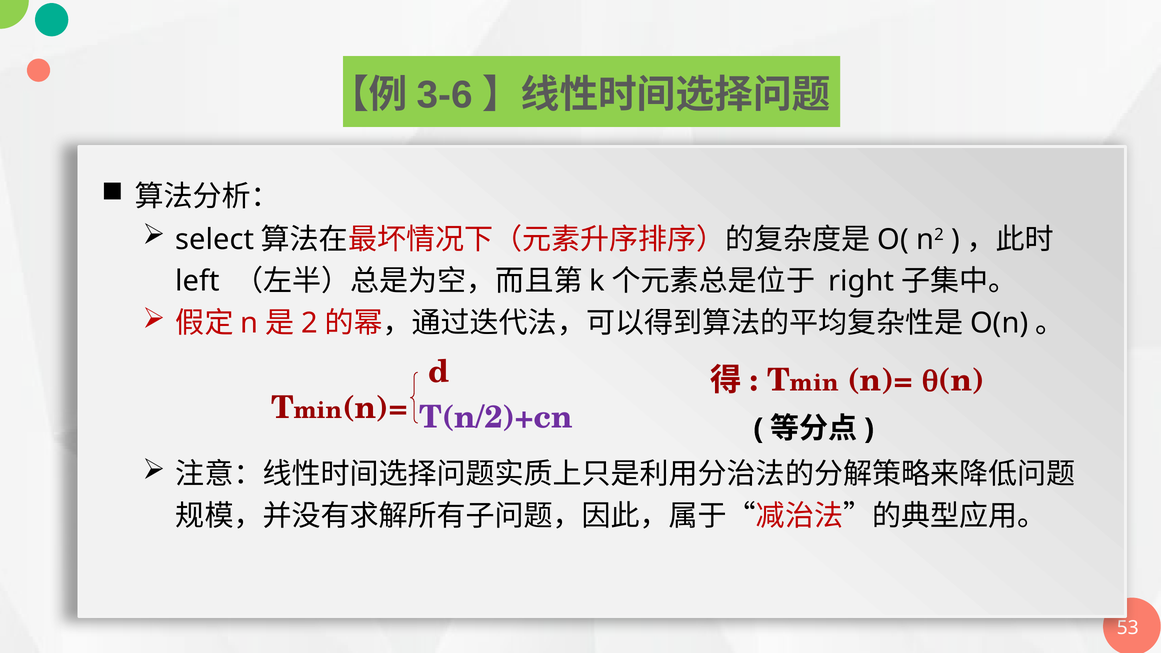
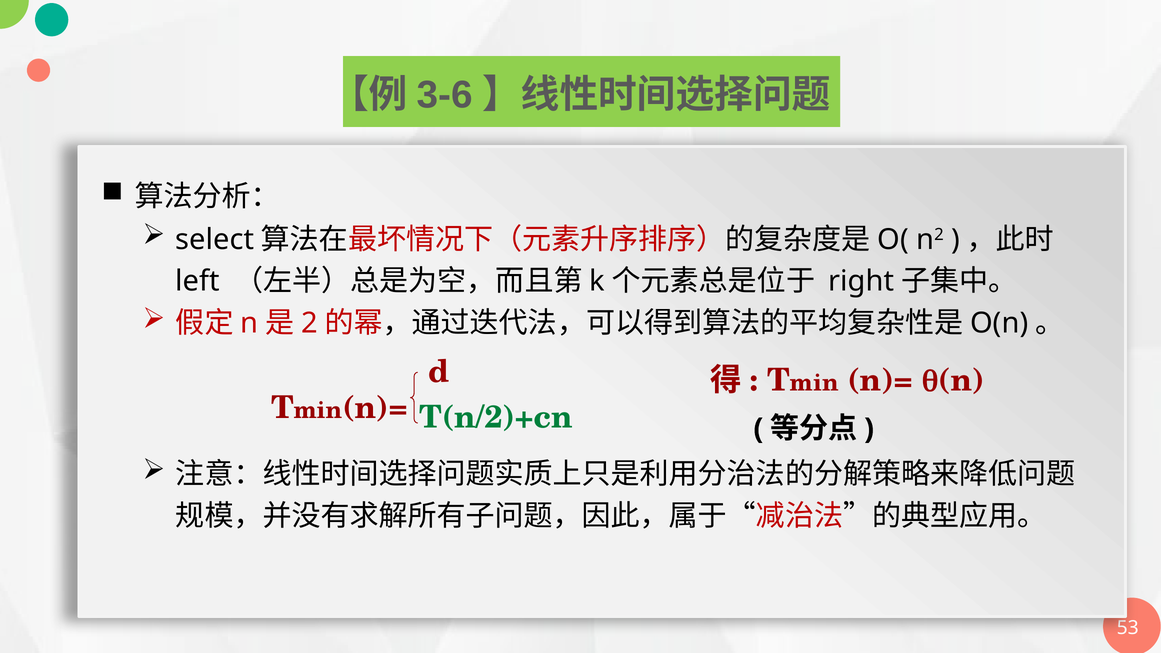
T(n/2)+cn colour: purple -> green
